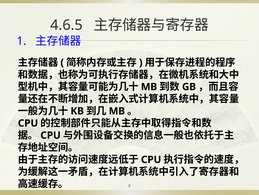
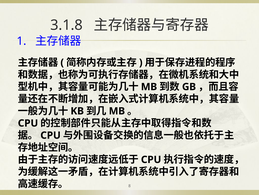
4.6.5: 4.6.5 -> 3.1.8
